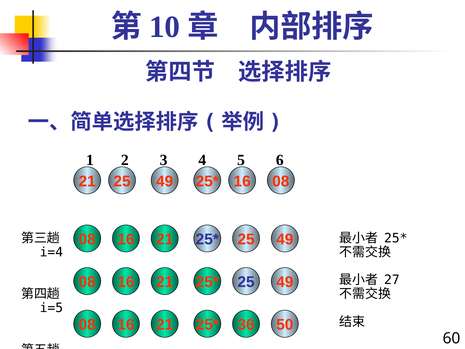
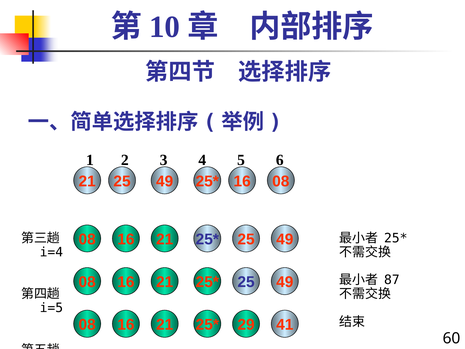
27: 27 -> 87
36: 36 -> 29
50: 50 -> 41
